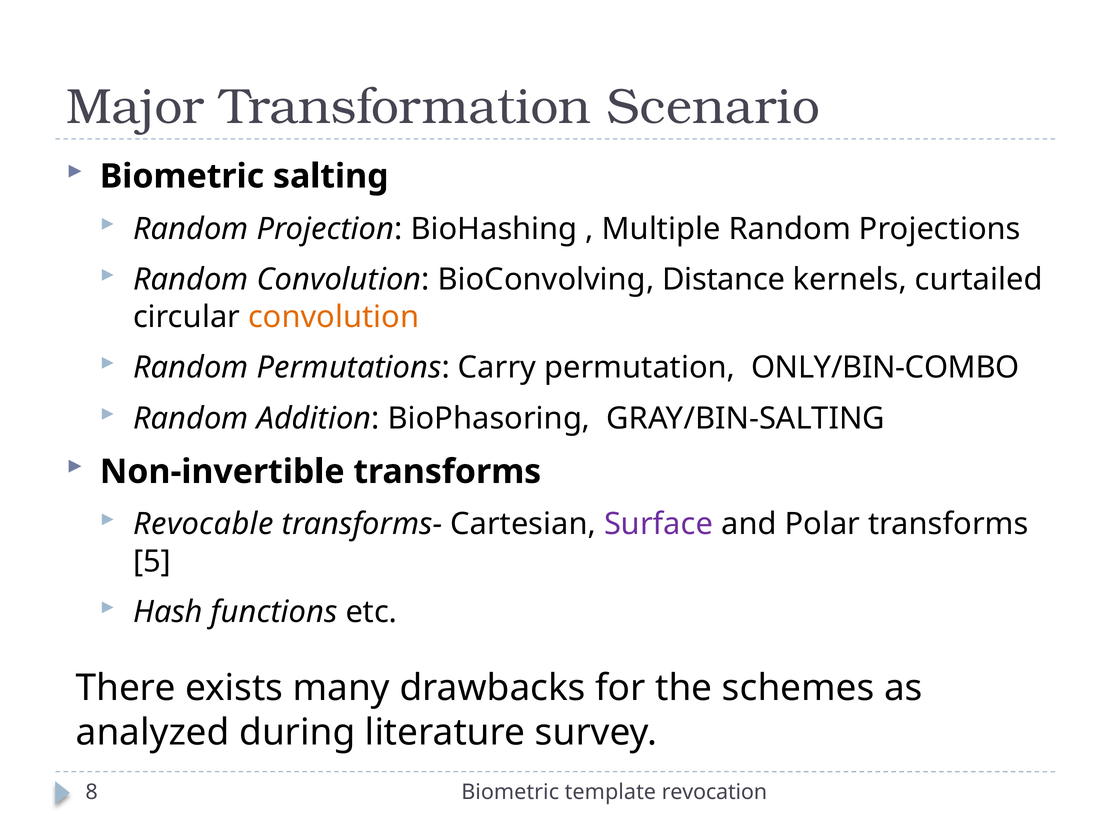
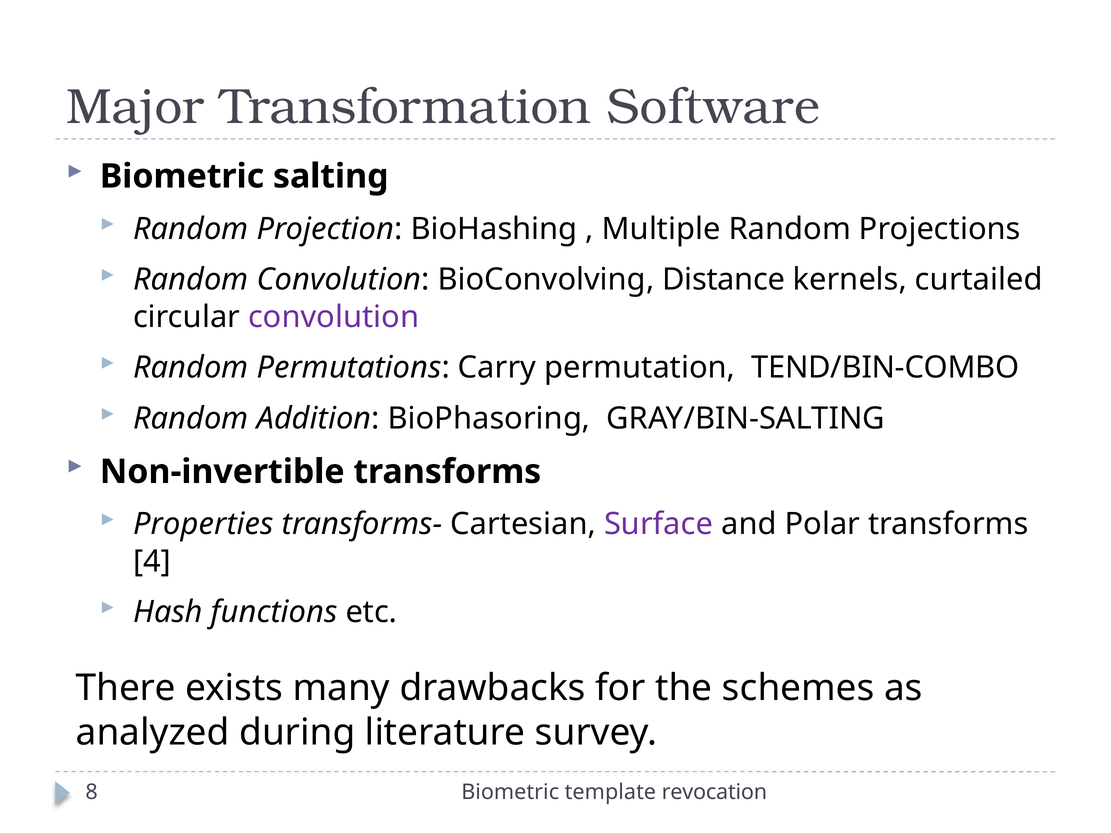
Scenario: Scenario -> Software
convolution at (334, 317) colour: orange -> purple
ONLY/BIN-COMBO: ONLY/BIN-COMBO -> TEND/BIN-COMBO
Revocable: Revocable -> Properties
5: 5 -> 4
